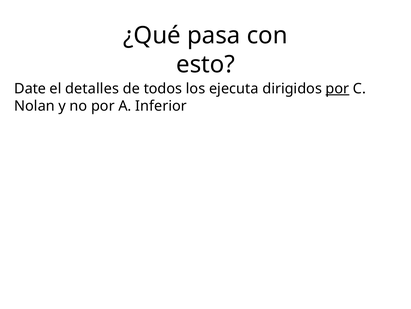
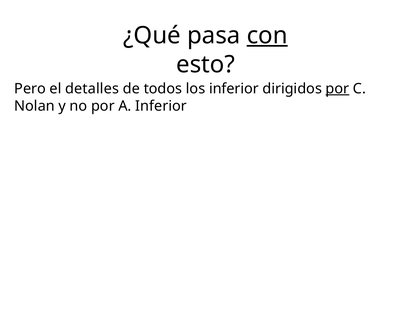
con underline: none -> present
Date: Date -> Pero
los ejecuta: ejecuta -> inferior
